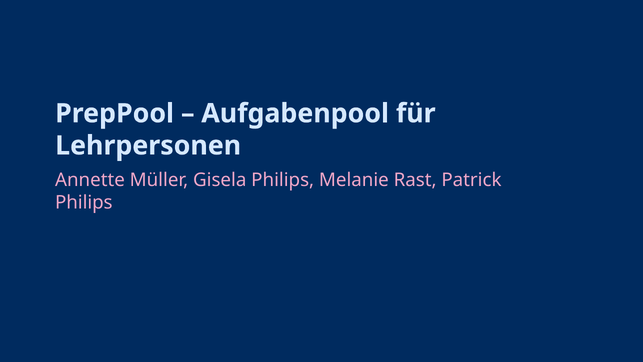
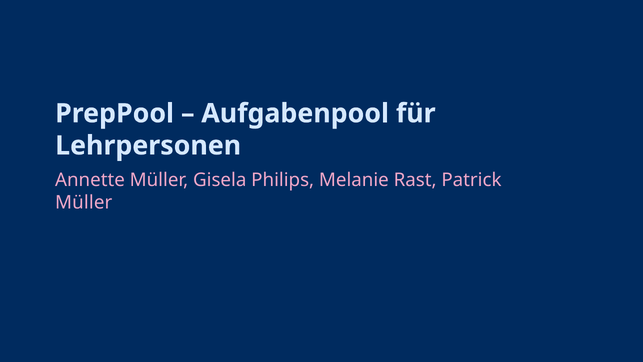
Philips at (84, 202): Philips -> Müller
